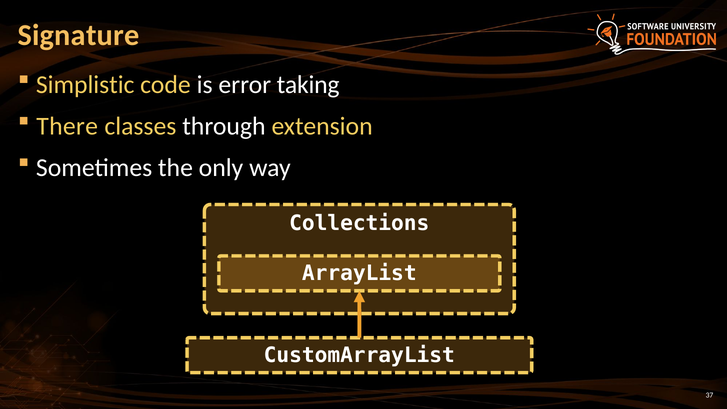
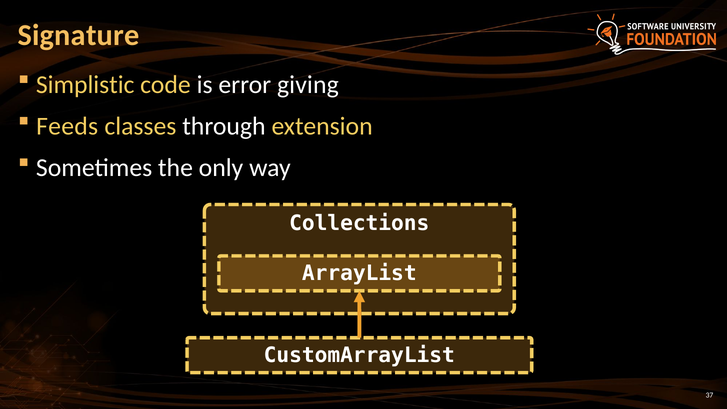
taking: taking -> giving
There: There -> Feeds
